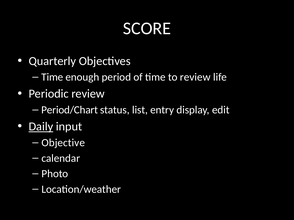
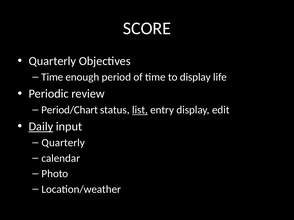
to review: review -> display
list underline: none -> present
Objective at (63, 143): Objective -> Quarterly
